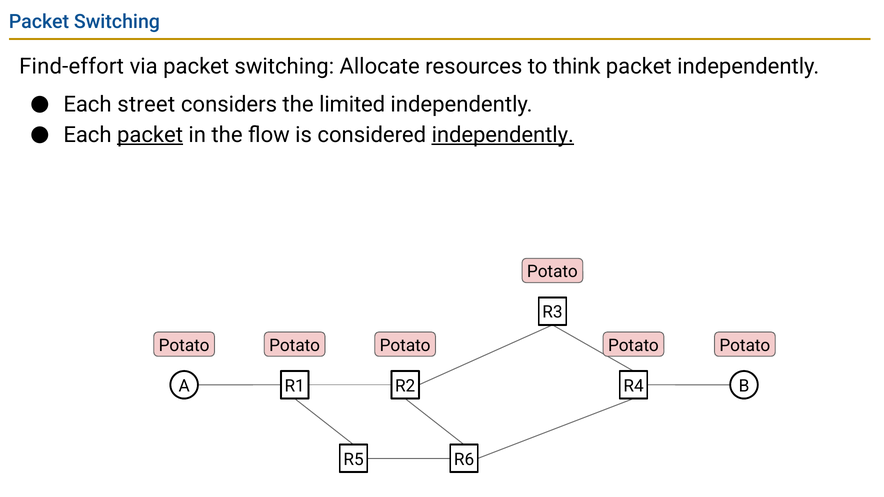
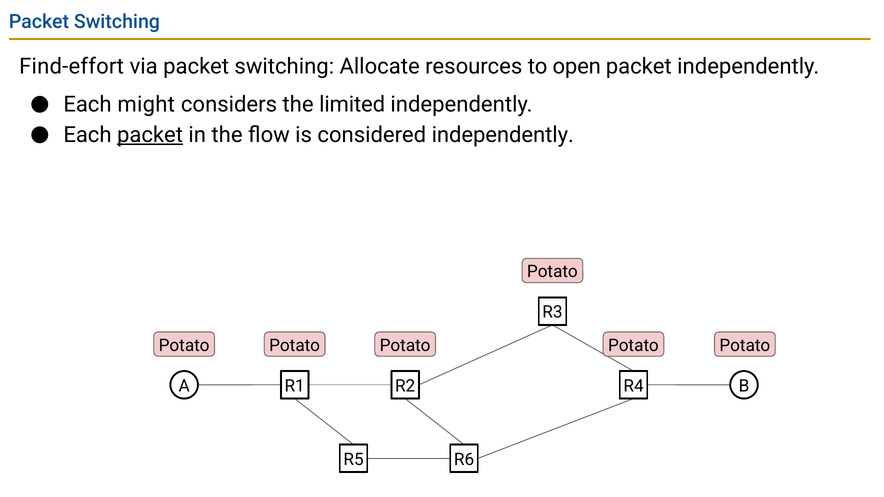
think: think -> open
street: street -> might
independently at (503, 135) underline: present -> none
